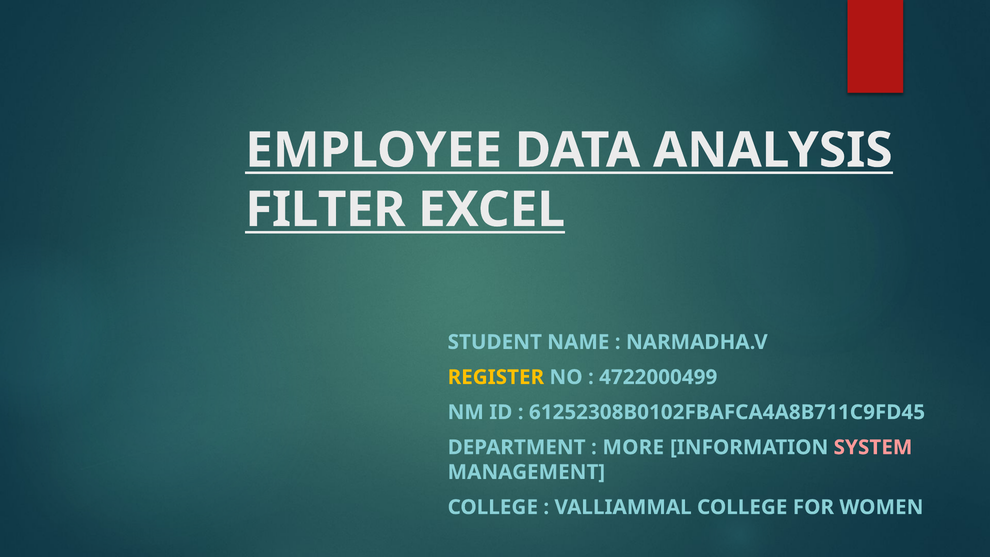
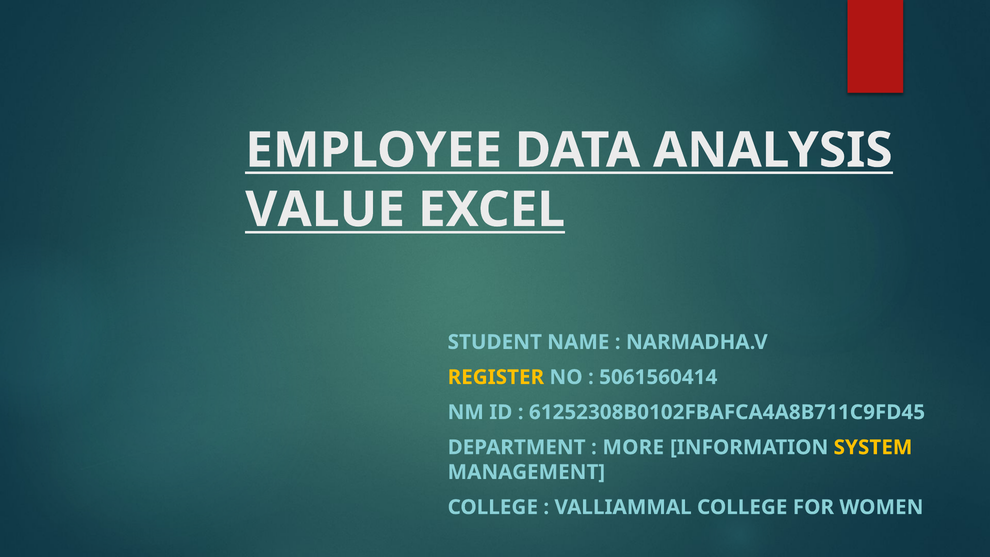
FILTER: FILTER -> VALUE
4722000499: 4722000499 -> 5061560414
SYSTEM colour: pink -> yellow
